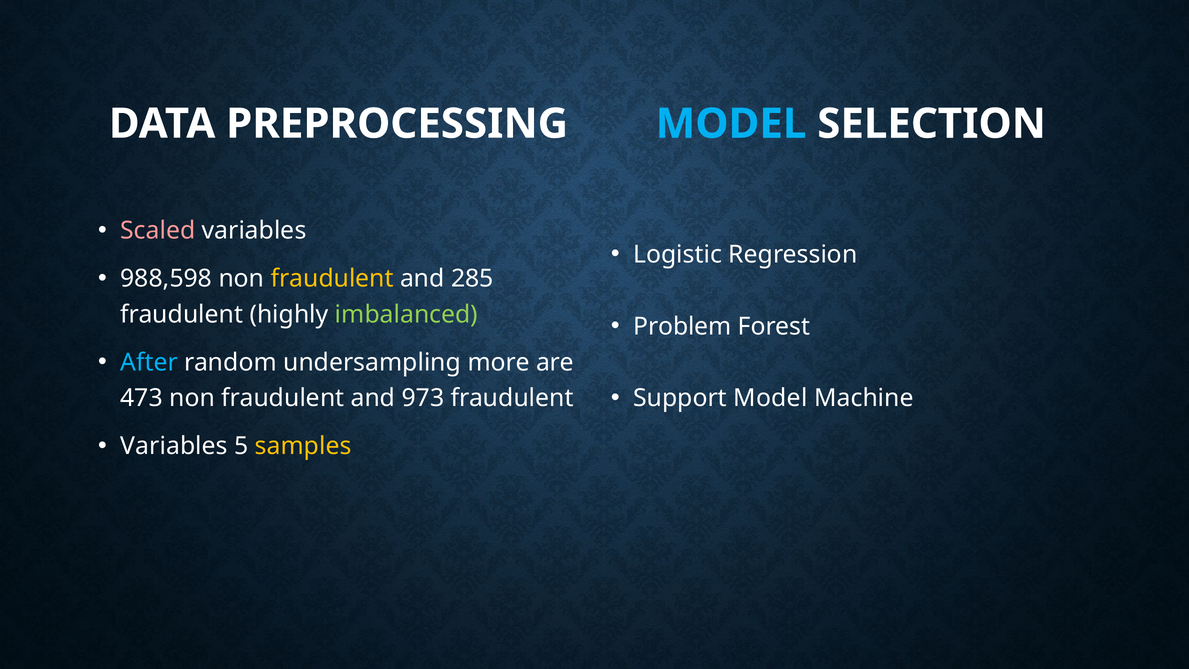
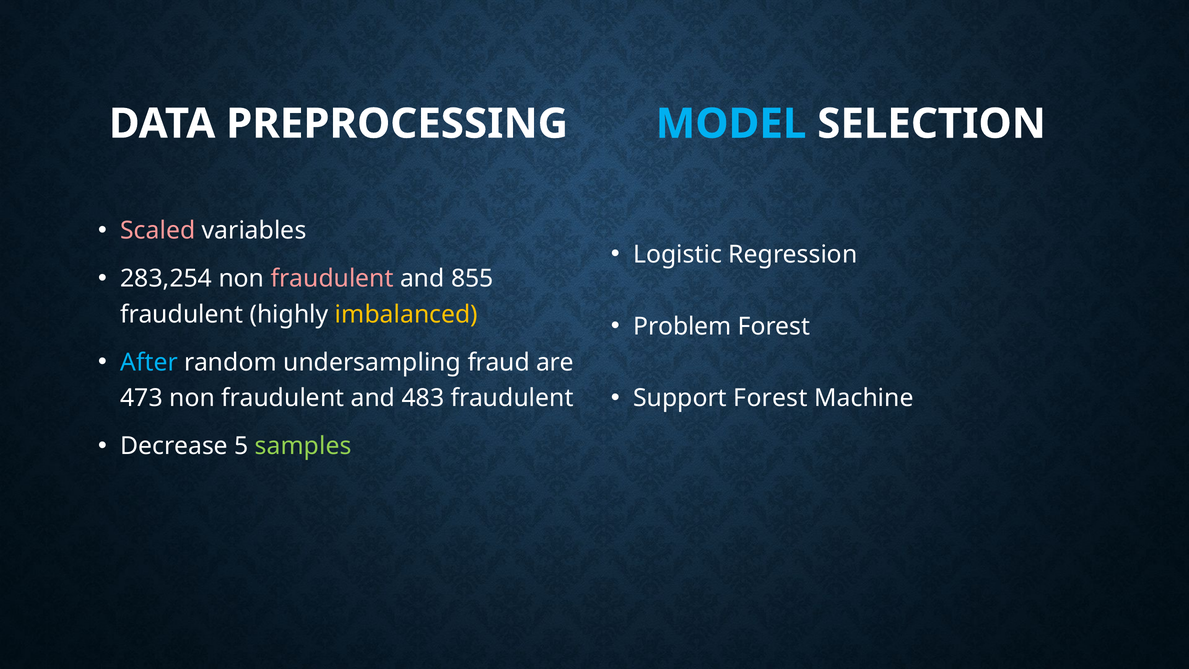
988,598: 988,598 -> 283,254
fraudulent at (332, 279) colour: yellow -> pink
285: 285 -> 855
imbalanced colour: light green -> yellow
more: more -> fraud
Support Model: Model -> Forest
973: 973 -> 483
Variables at (174, 446): Variables -> Decrease
samples colour: yellow -> light green
